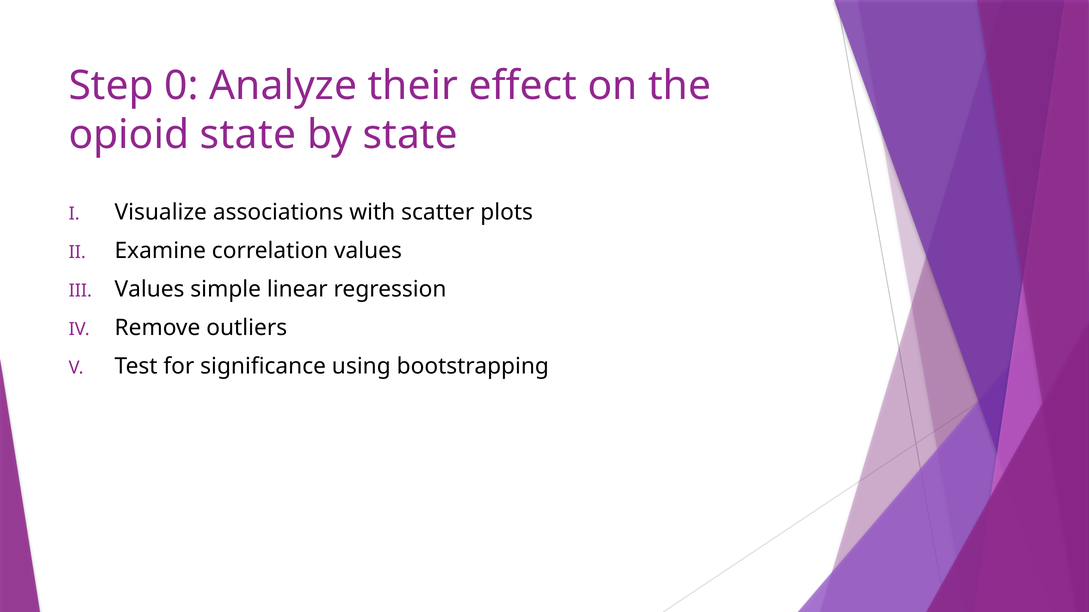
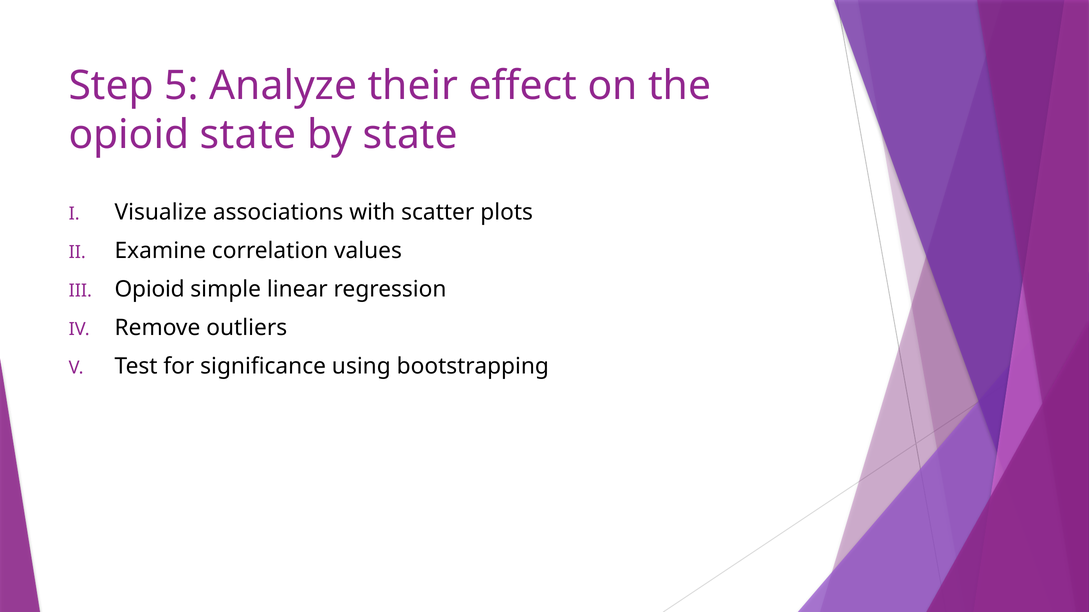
0: 0 -> 5
Values at (150, 290): Values -> Opioid
